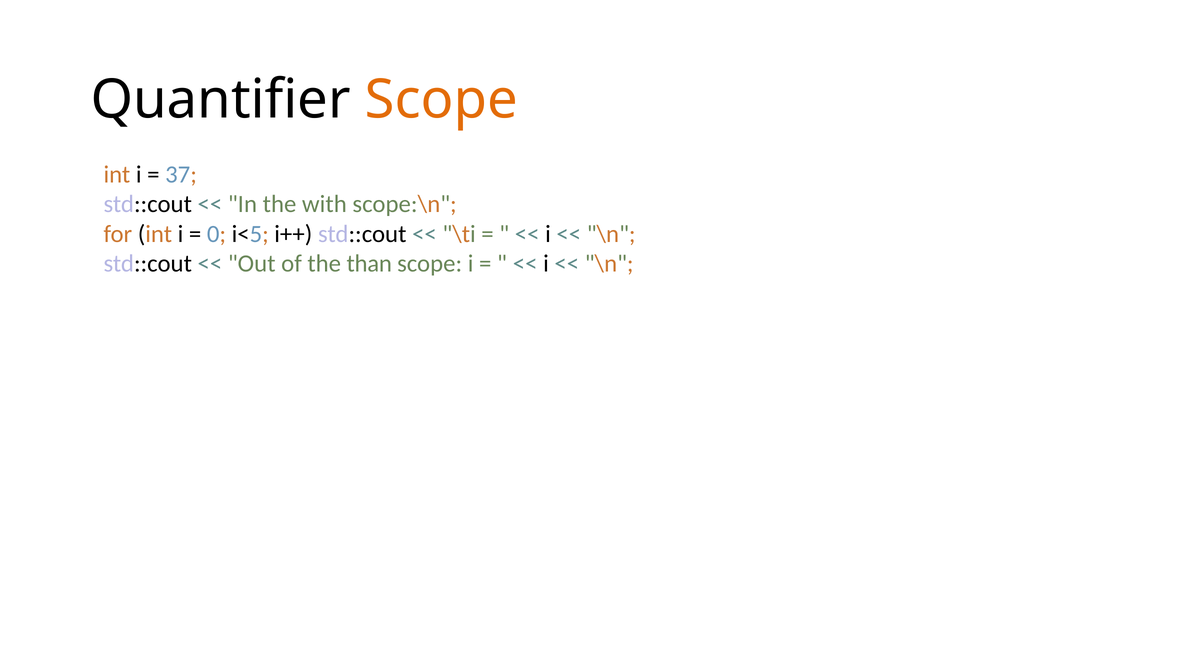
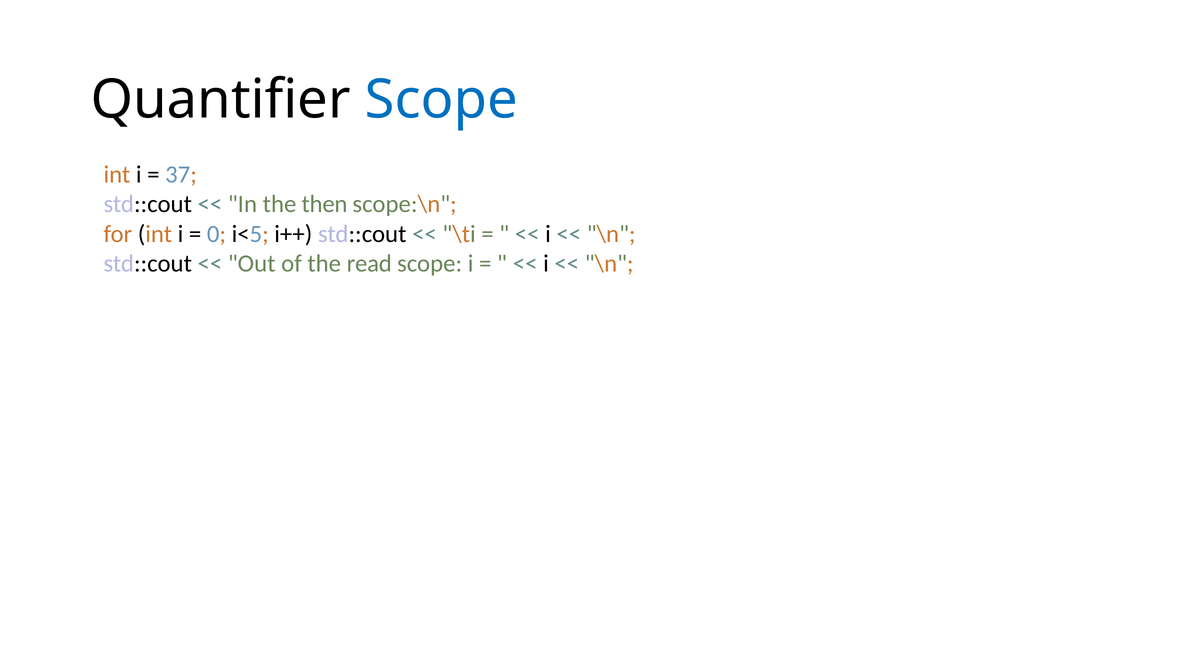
Scope at (441, 100) colour: orange -> blue
with: with -> then
than: than -> read
